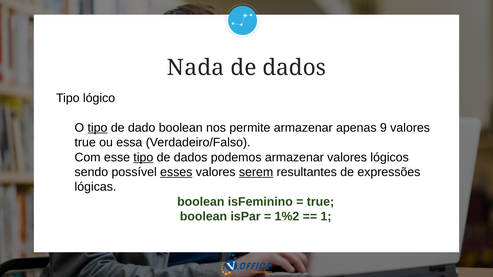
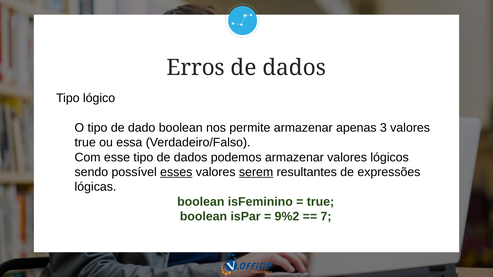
Nada: Nada -> Erros
tipo at (98, 128) underline: present -> none
9: 9 -> 3
tipo at (143, 157) underline: present -> none
1%2: 1%2 -> 9%2
1: 1 -> 7
